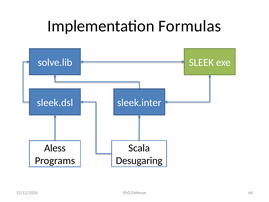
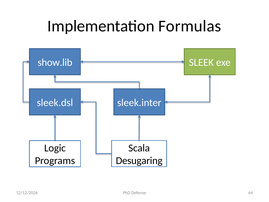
solve.lib: solve.lib -> show.lib
Aless: Aless -> Logic
